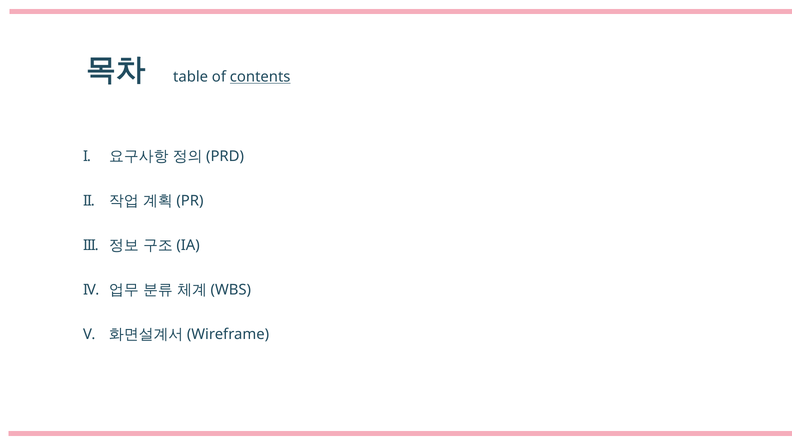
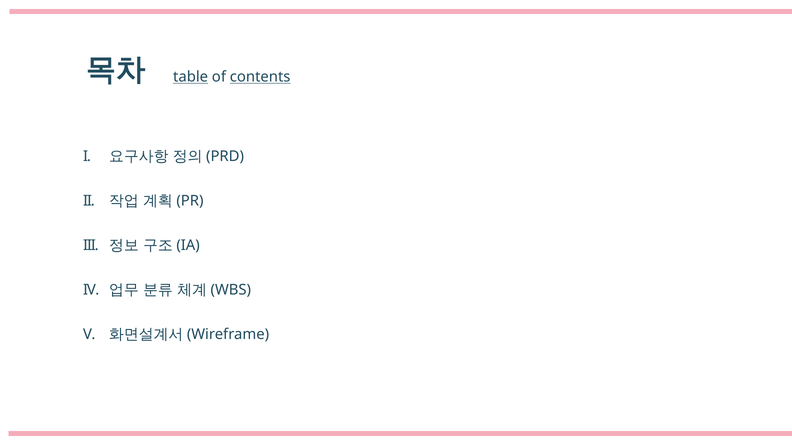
table underline: none -> present
